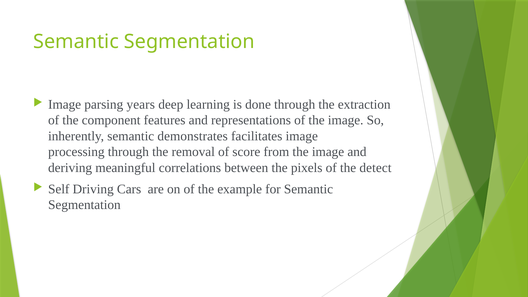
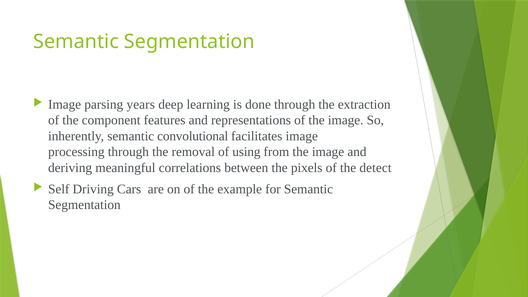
demonstrates: demonstrates -> convolutional
score: score -> using
